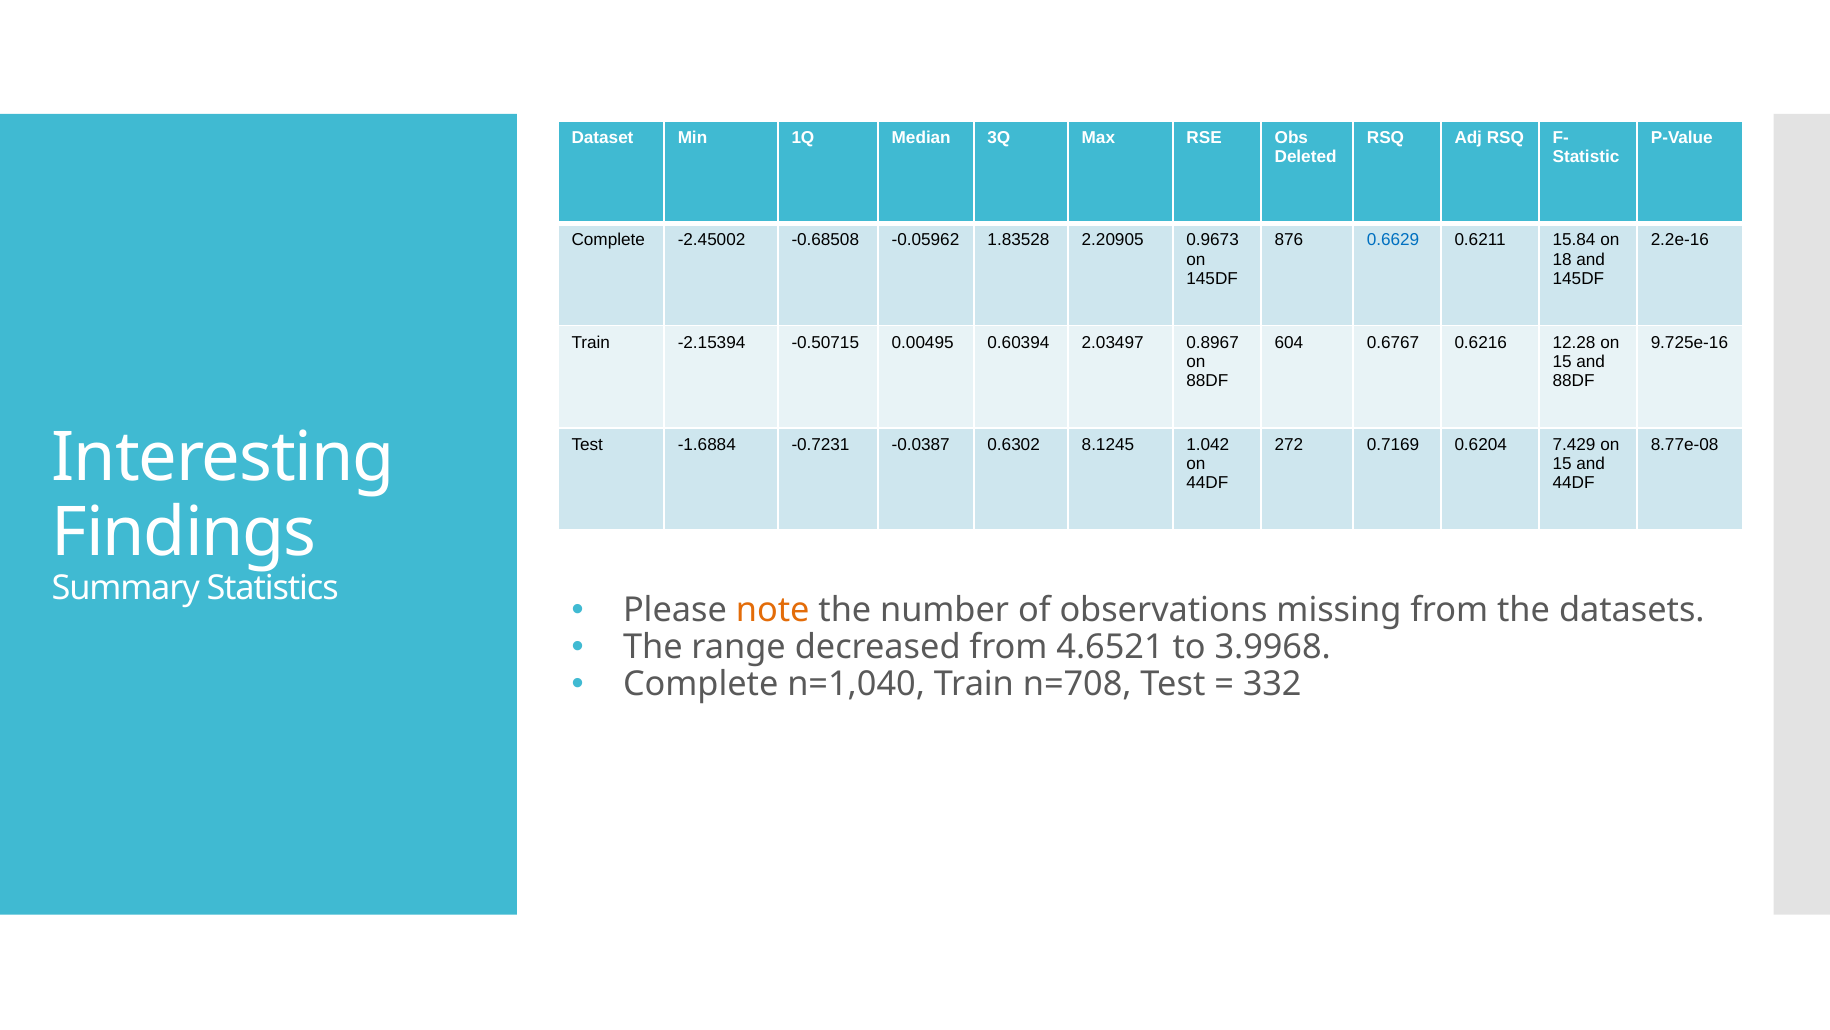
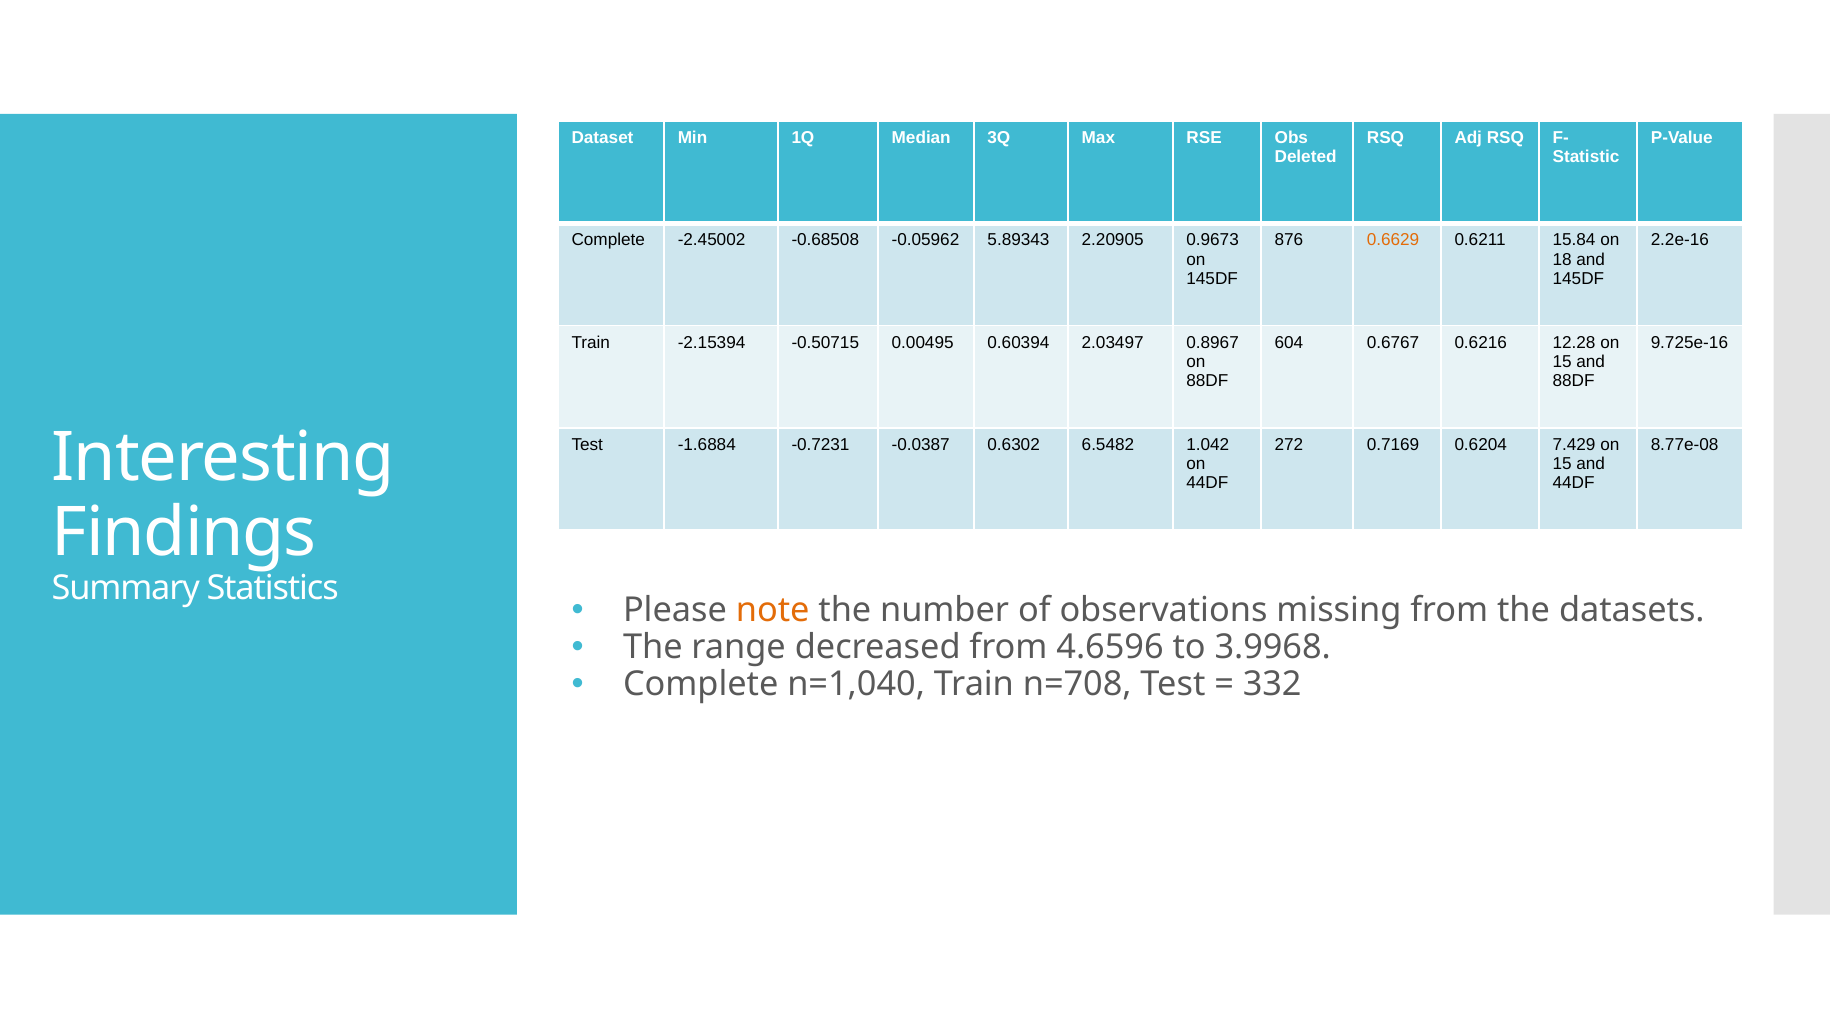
1.83528: 1.83528 -> 5.89343
0.6629 colour: blue -> orange
8.1245: 8.1245 -> 6.5482
4.6521: 4.6521 -> 4.6596
